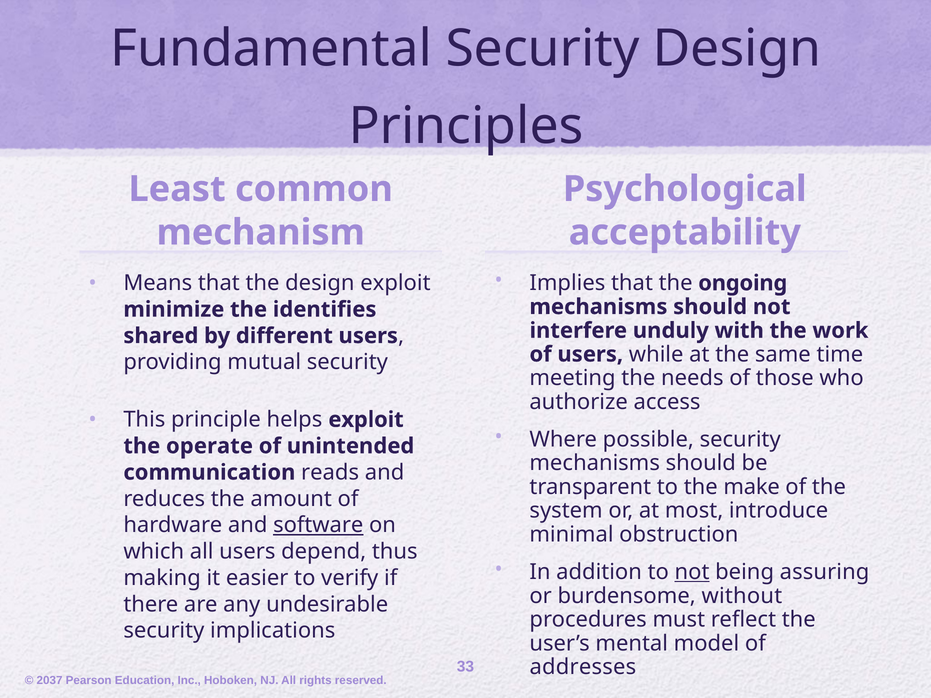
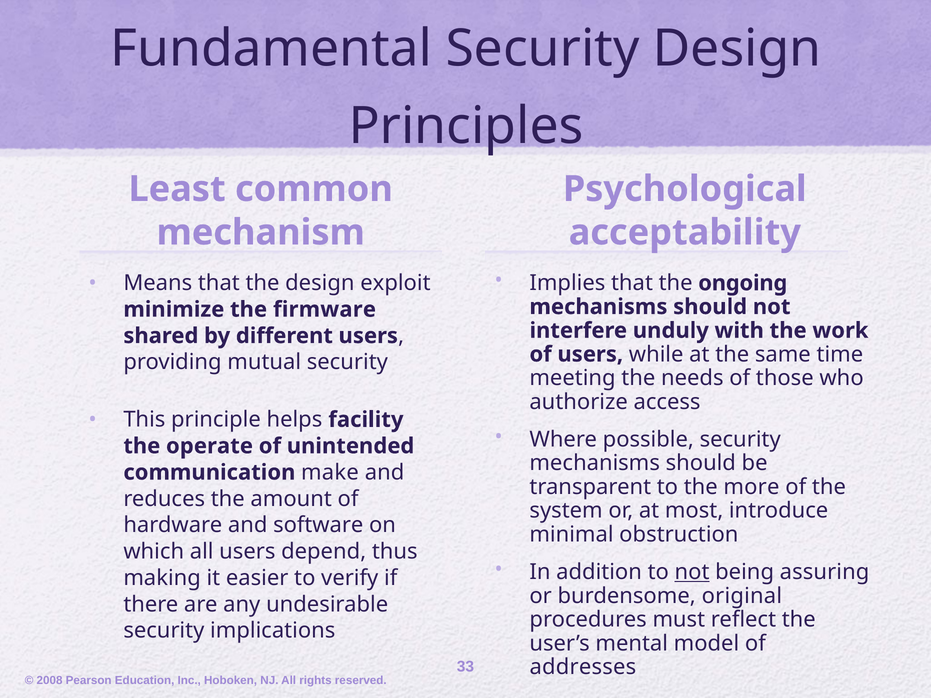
identifies: identifies -> firmware
helps exploit: exploit -> facility
reads: reads -> make
make: make -> more
software underline: present -> none
without: without -> original
2037: 2037 -> 2008
